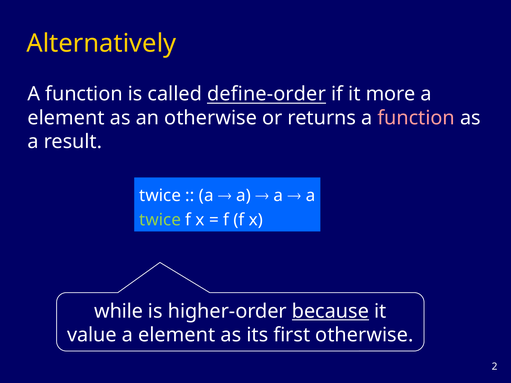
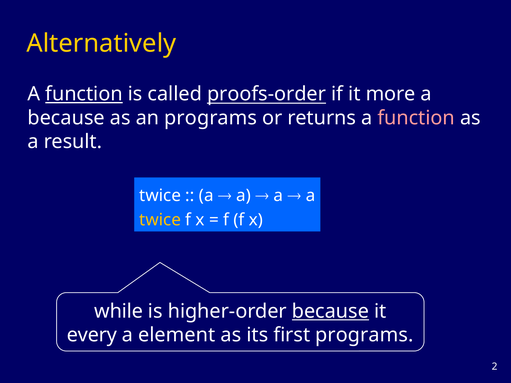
function at (84, 94) underline: none -> present
define-order: define-order -> proofs-order
element at (66, 118): element -> because
an otherwise: otherwise -> programs
twice at (160, 220) colour: light green -> yellow
value: value -> every
first otherwise: otherwise -> programs
